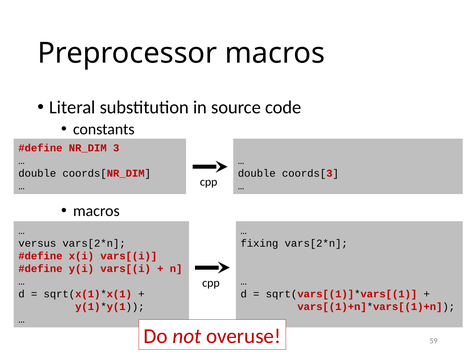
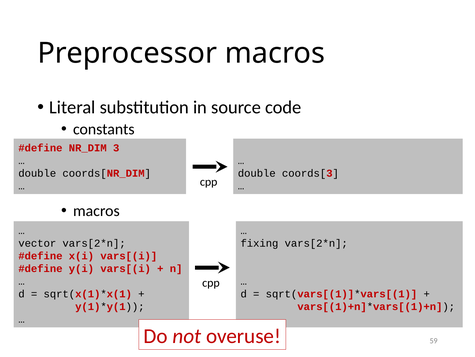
versus: versus -> vector
